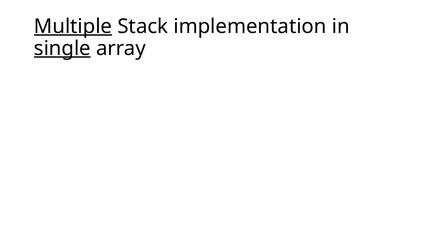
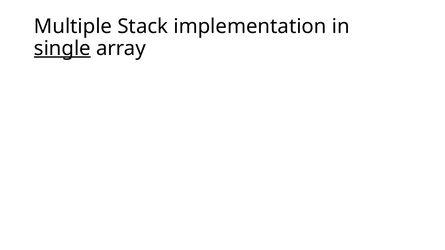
Multiple underline: present -> none
